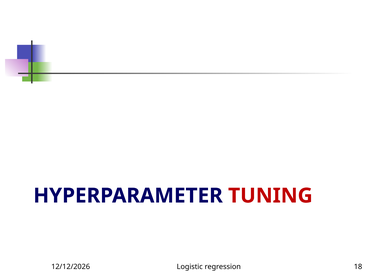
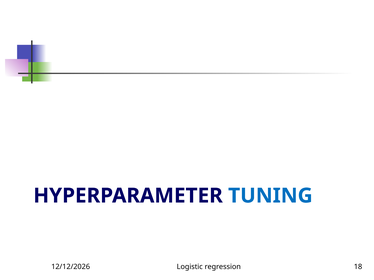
TUNING colour: red -> blue
